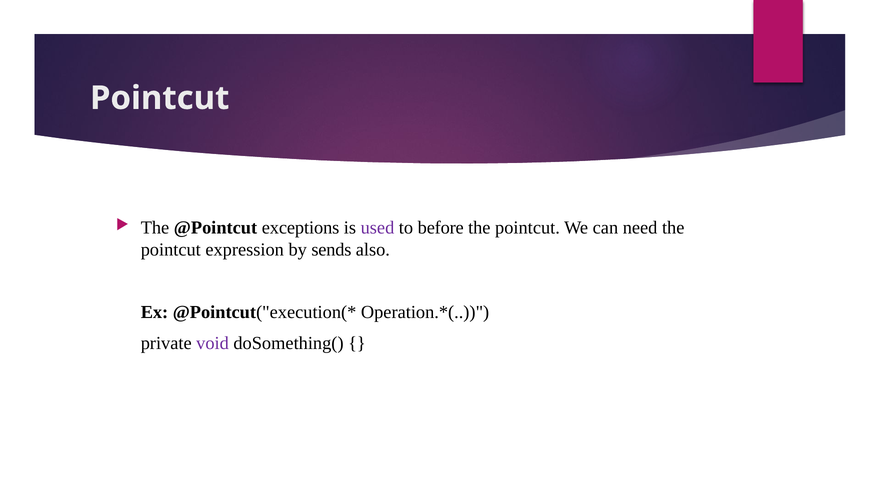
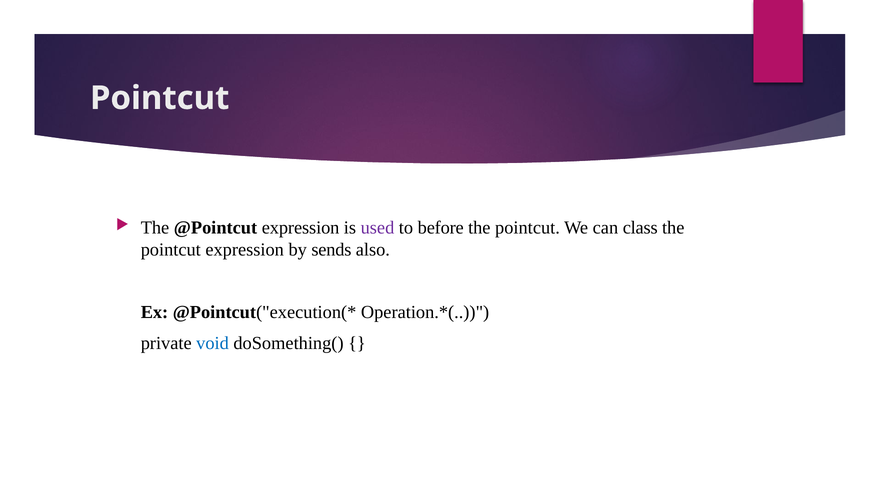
@Pointcut exceptions: exceptions -> expression
need: need -> class
void colour: purple -> blue
